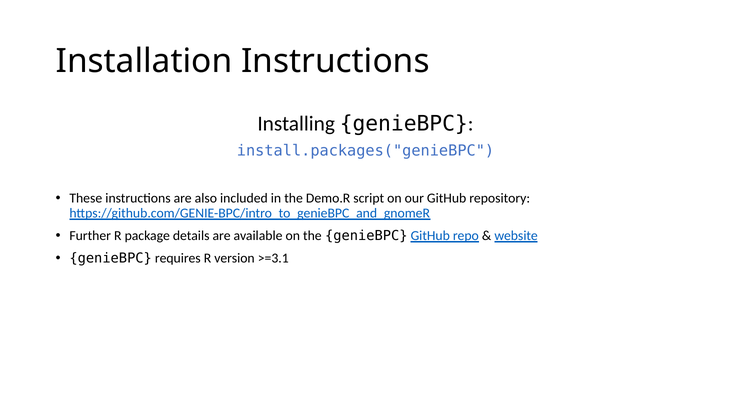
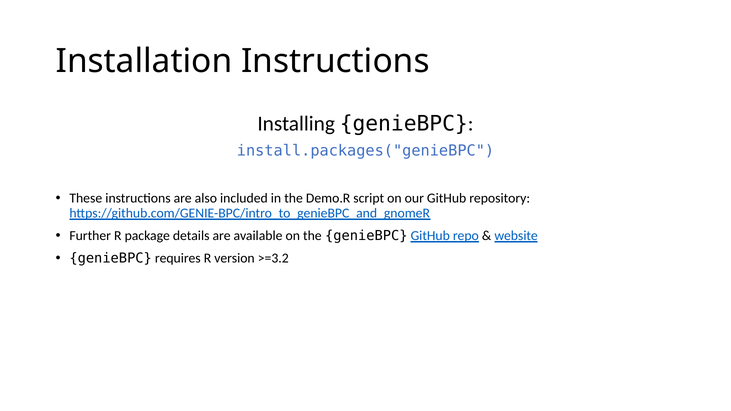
>=3.1: >=3.1 -> >=3.2
